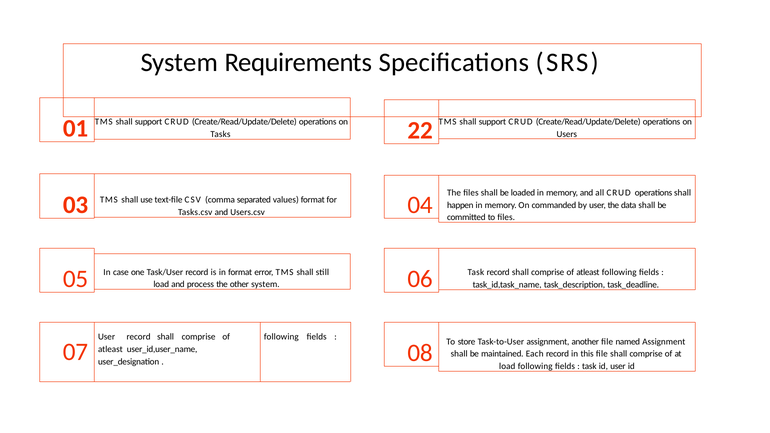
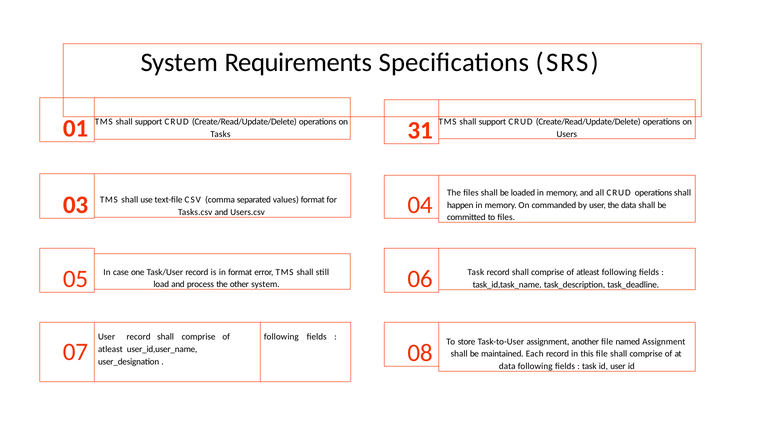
22: 22 -> 31
load at (507, 366): load -> data
